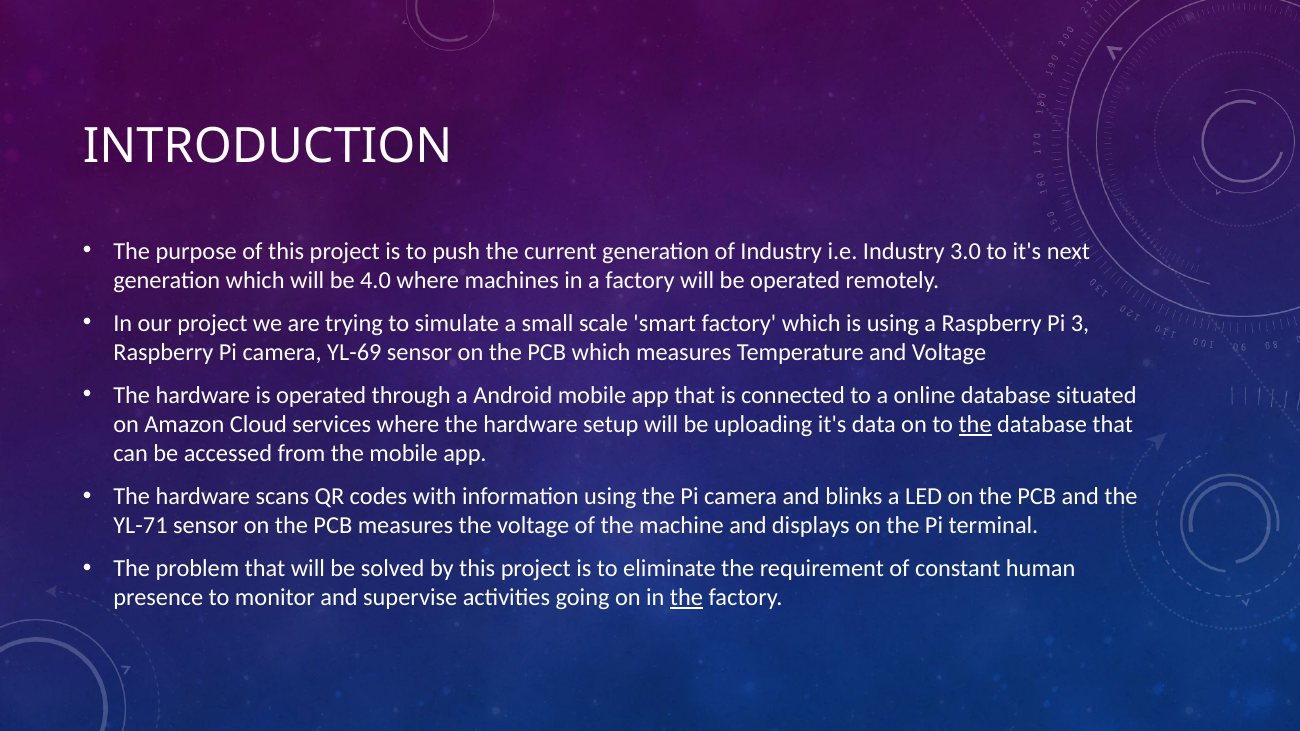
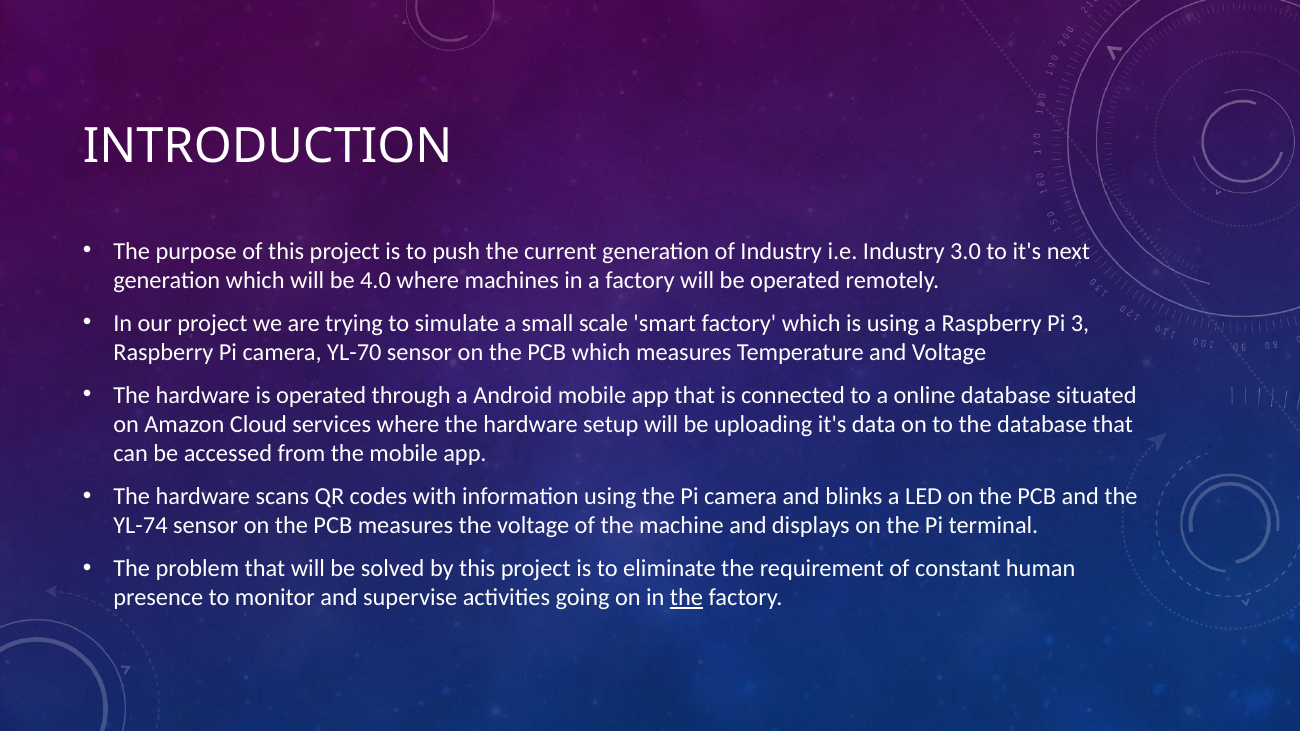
YL-69: YL-69 -> YL-70
the at (975, 425) underline: present -> none
YL-71: YL-71 -> YL-74
